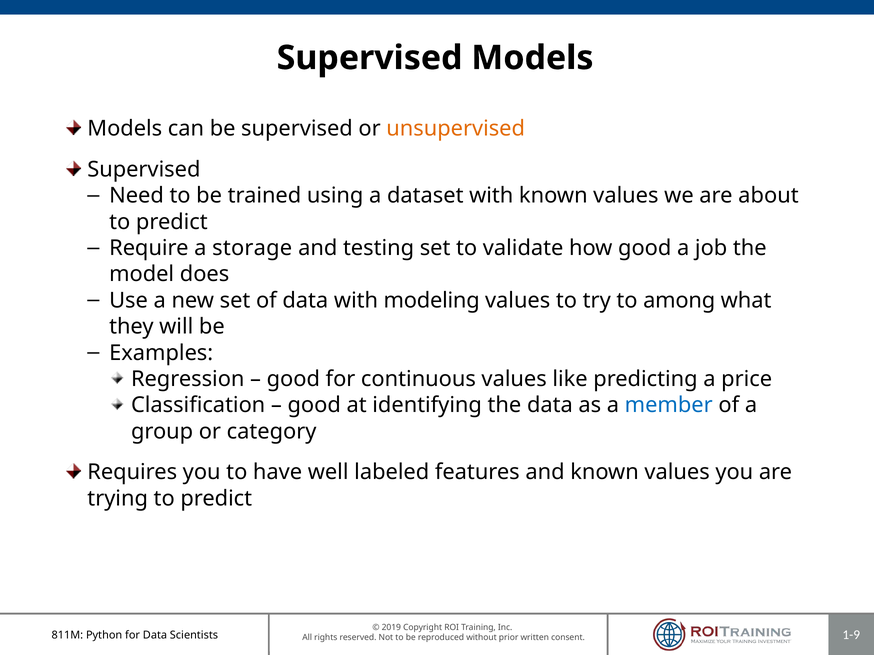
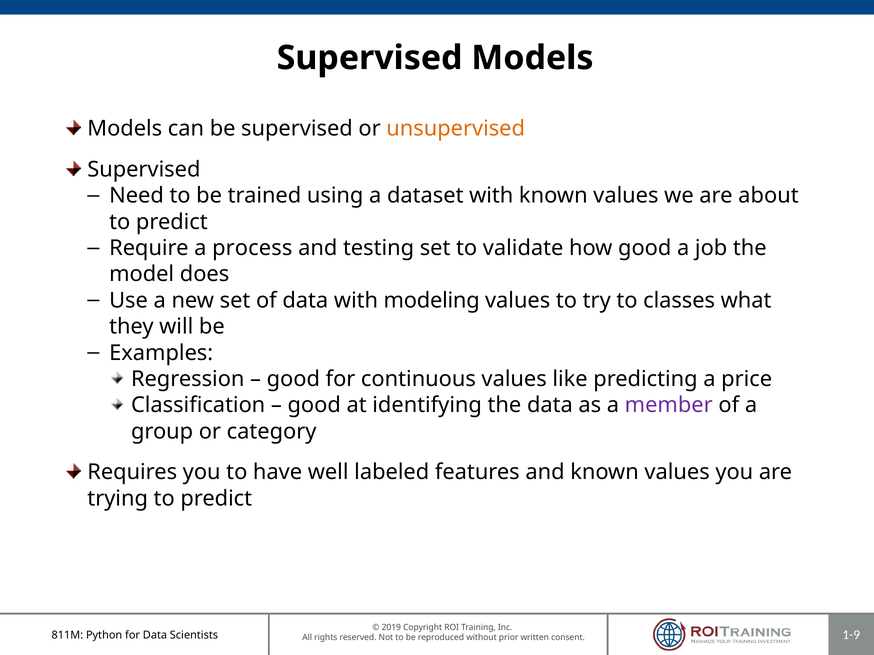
storage: storage -> process
among: among -> classes
member colour: blue -> purple
